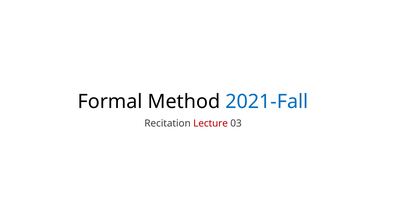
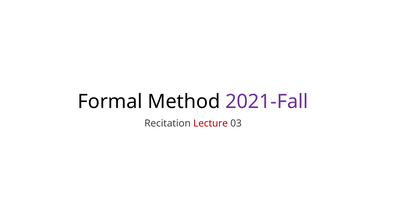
2021-Fall colour: blue -> purple
